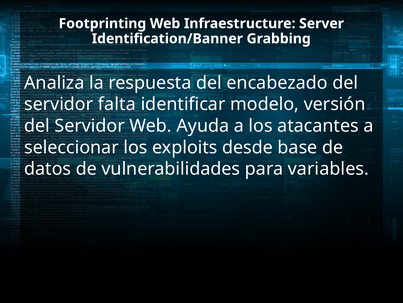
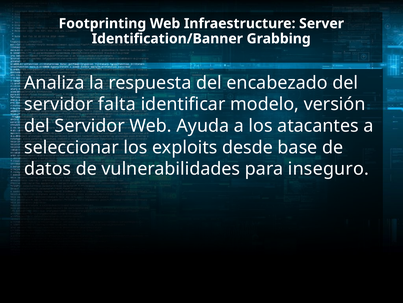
variables: variables -> inseguro
